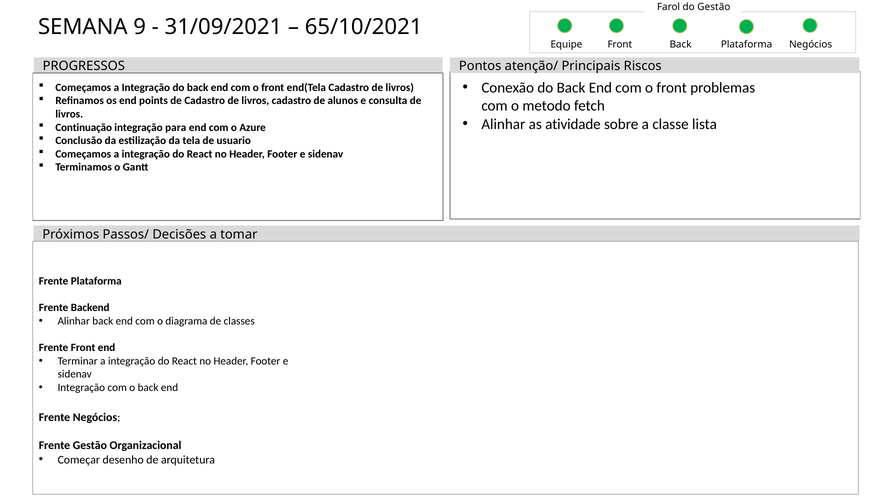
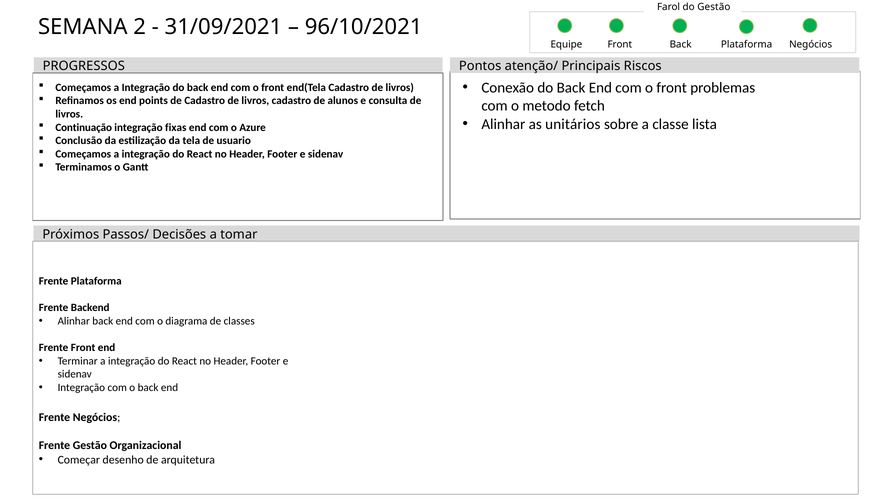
9: 9 -> 2
65/10/2021: 65/10/2021 -> 96/10/2021
atividade: atividade -> unitários
para: para -> fixas
